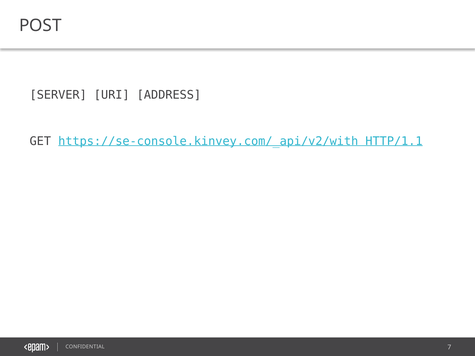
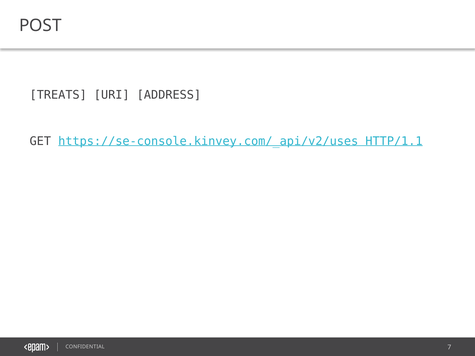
SERVER: SERVER -> TREATS
https://se-console.kinvey.com/_api/v2/with: https://se-console.kinvey.com/_api/v2/with -> https://se-console.kinvey.com/_api/v2/uses
